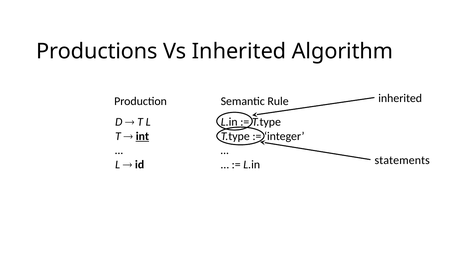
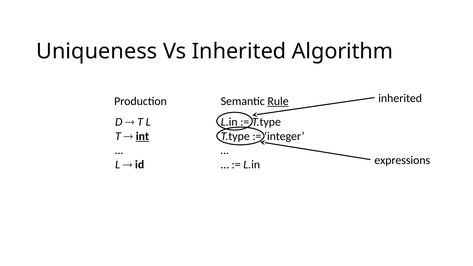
Productions: Productions -> Uniqueness
Rule underline: none -> present
statements: statements -> expressions
